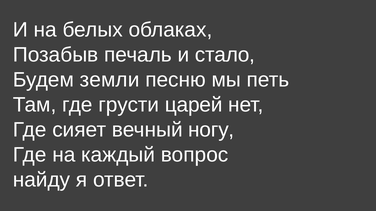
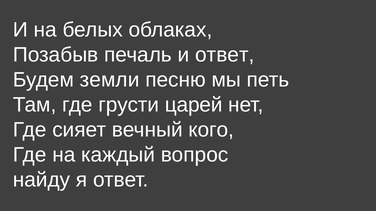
и стало: стало -> ответ
ногу: ногу -> кого
